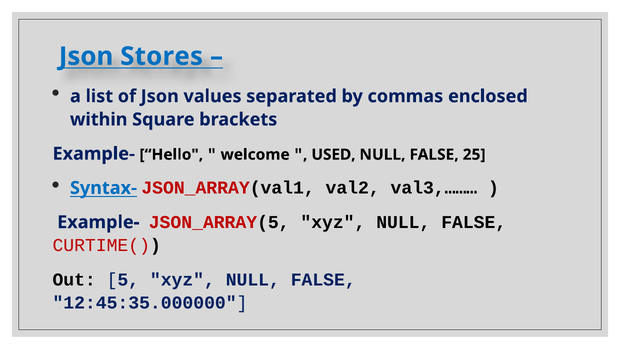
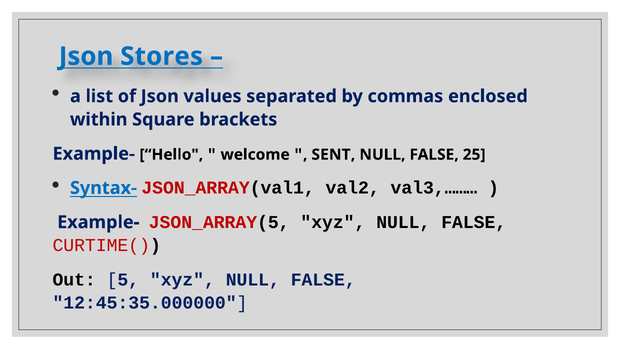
USED: USED -> SENT
